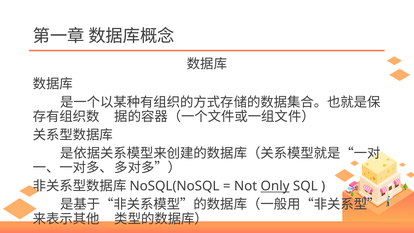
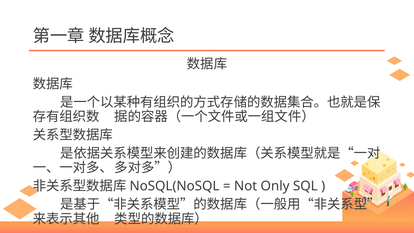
Only underline: present -> none
